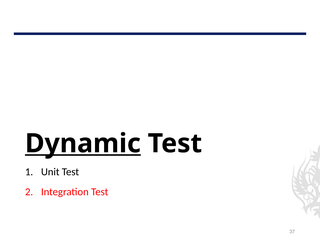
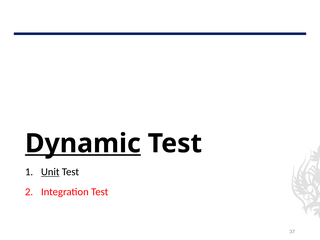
Unit underline: none -> present
